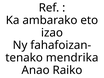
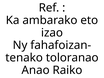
mendrika: mendrika -> toloranao
